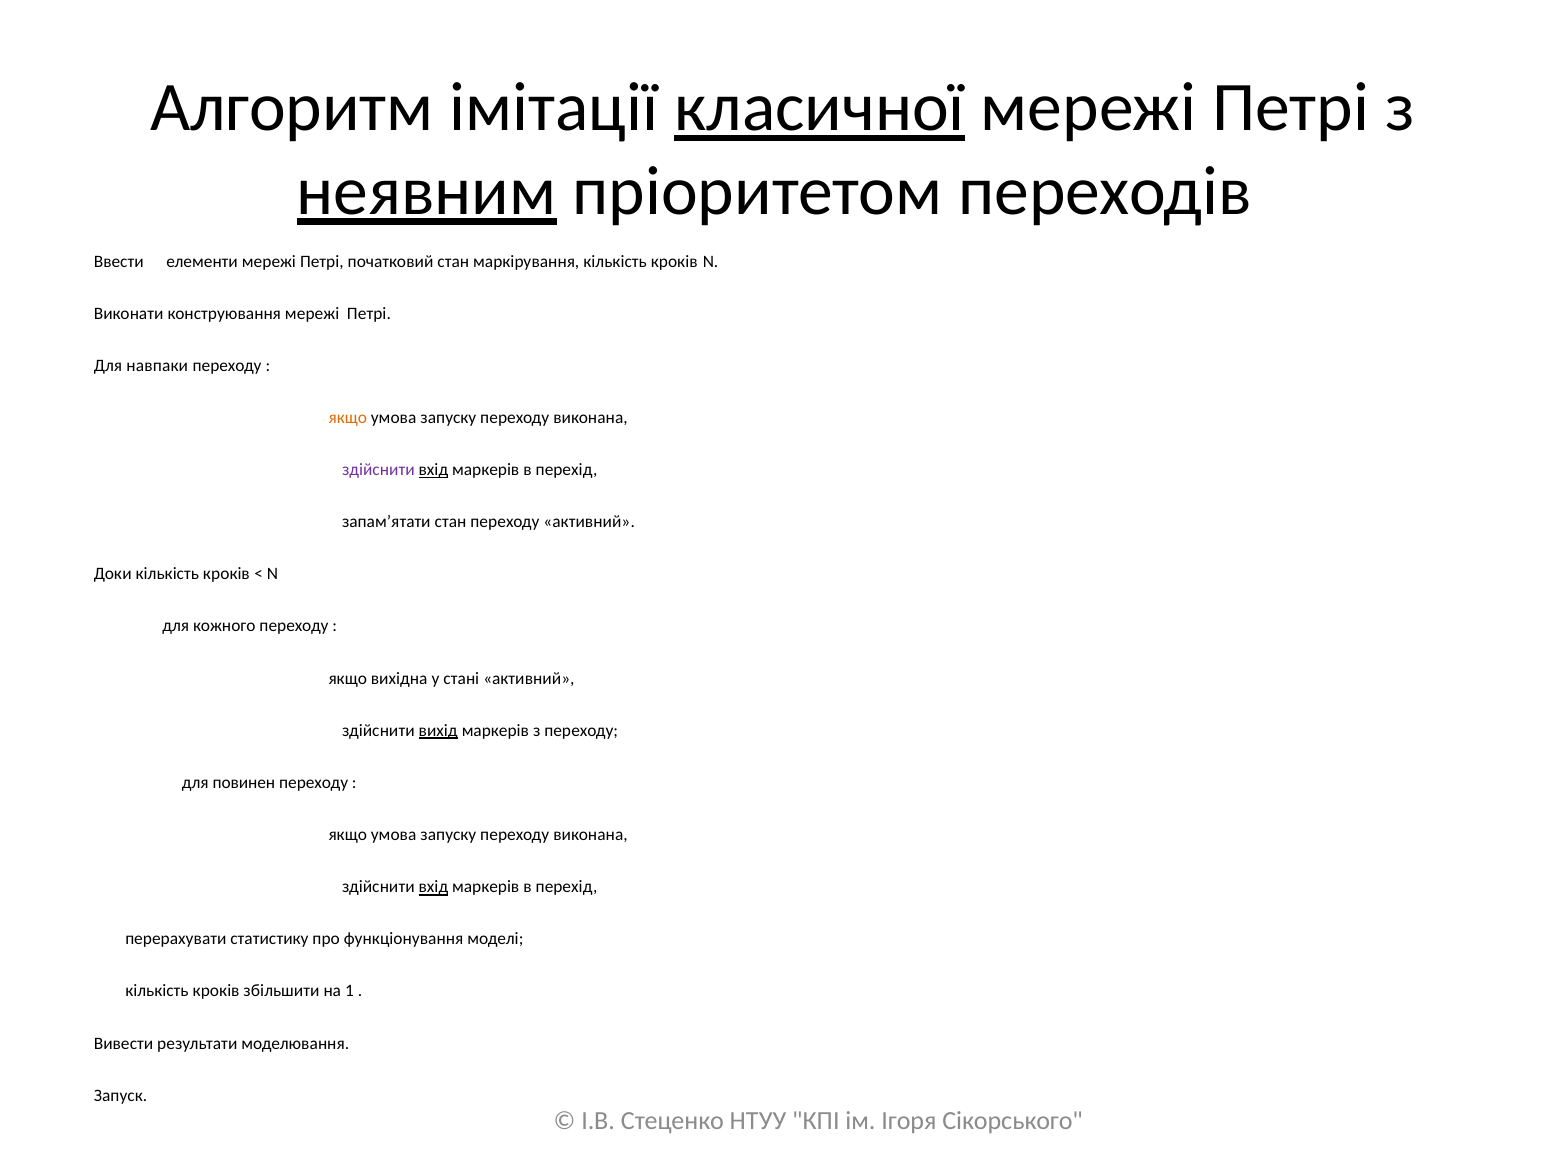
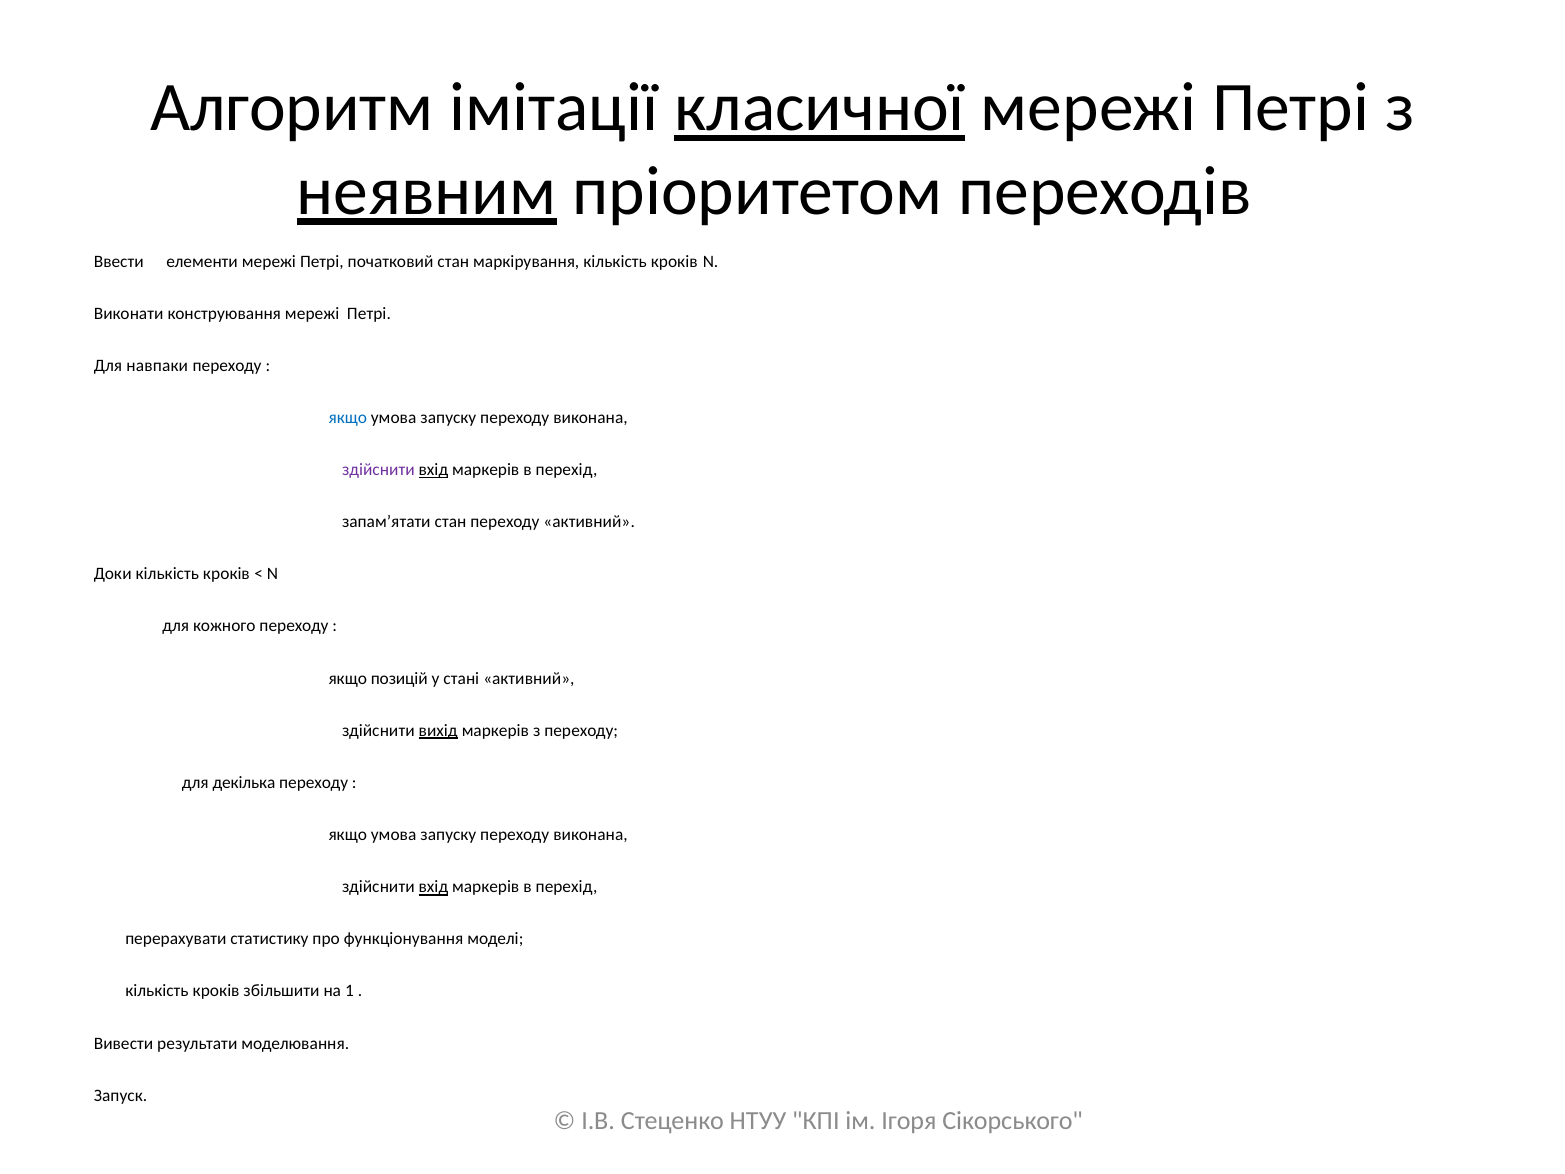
якщо at (348, 418) colour: orange -> blue
вихідна: вихідна -> позицій
повинен: повинен -> декілька
